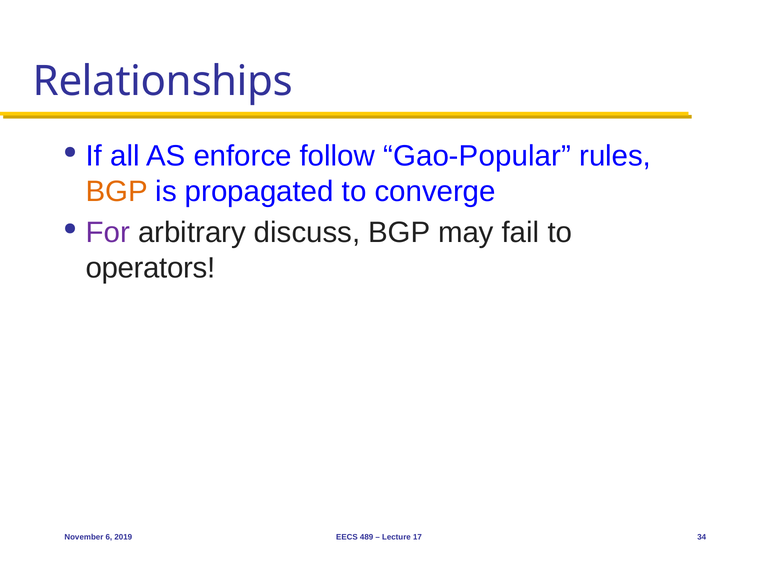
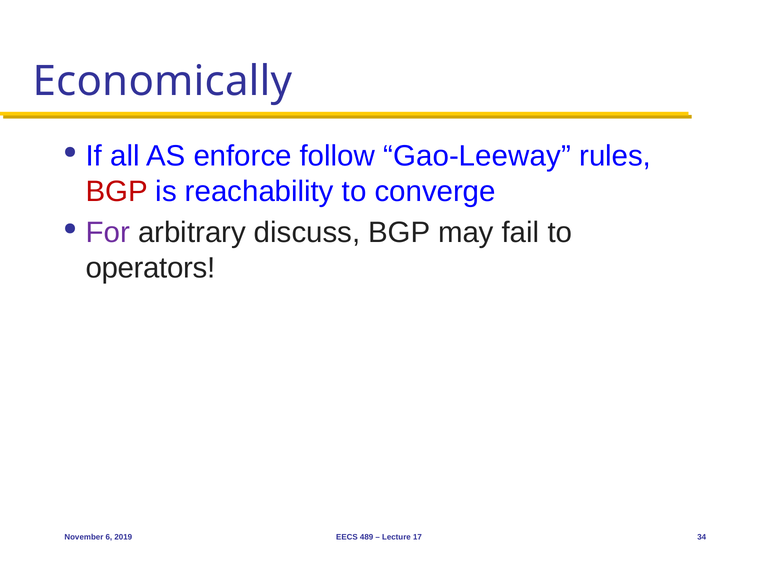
Relationships: Relationships -> Economically
Gao-Popular: Gao-Popular -> Gao-Leeway
BGP at (117, 192) colour: orange -> red
propagated: propagated -> reachability
